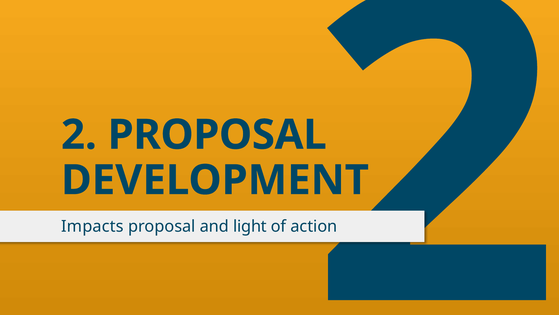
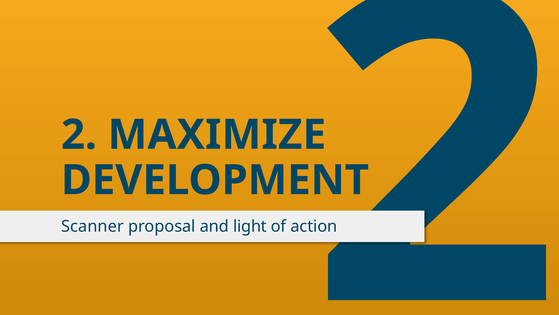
2 PROPOSAL: PROPOSAL -> MAXIMIZE
Impacts: Impacts -> Scanner
